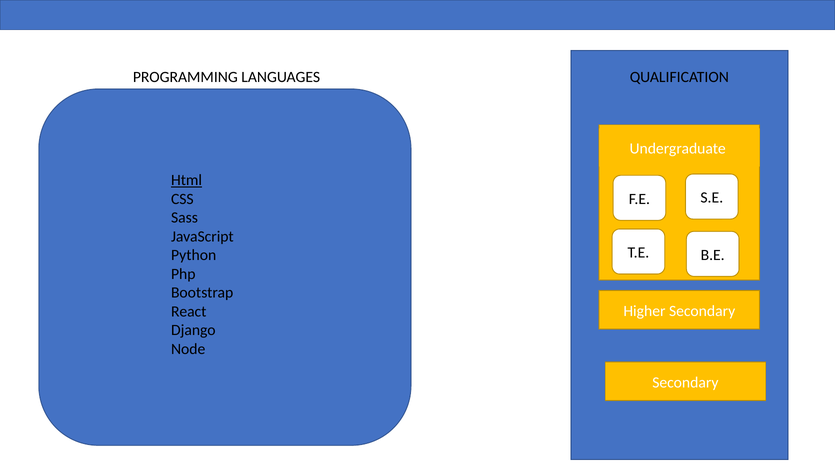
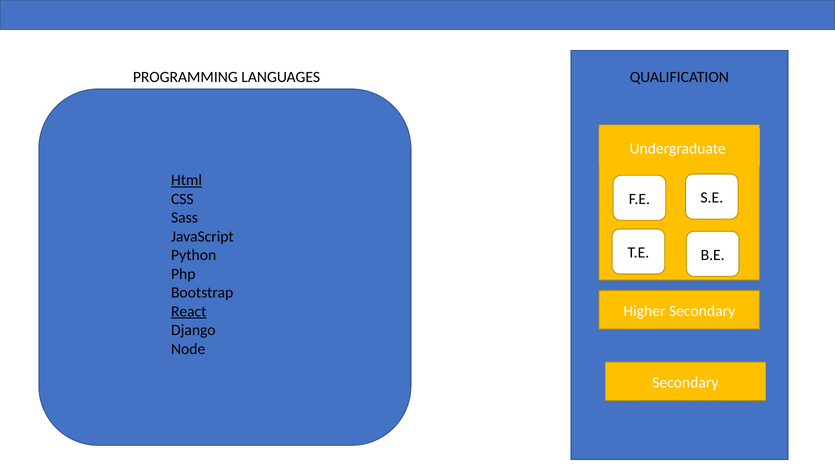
React underline: none -> present
